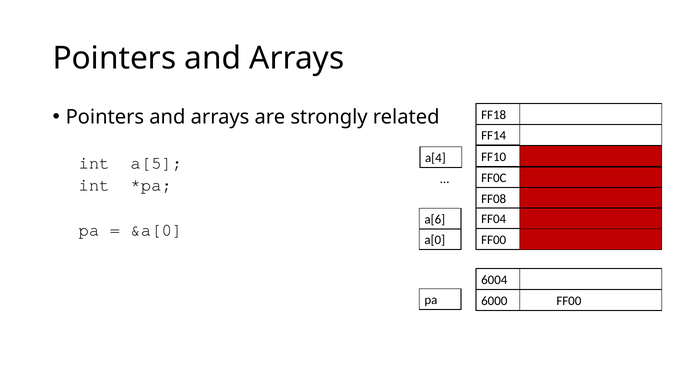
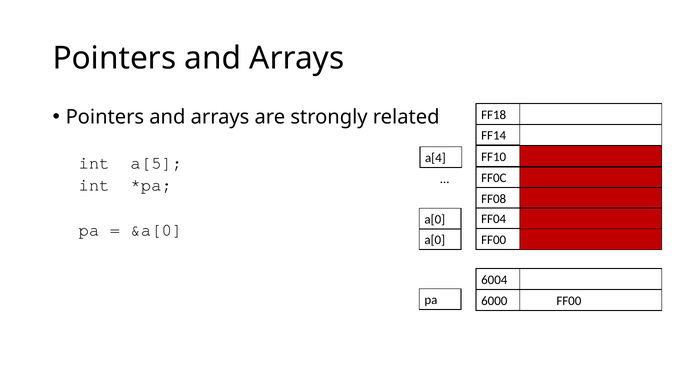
a[6 at (435, 219): a[6 -> a[0
